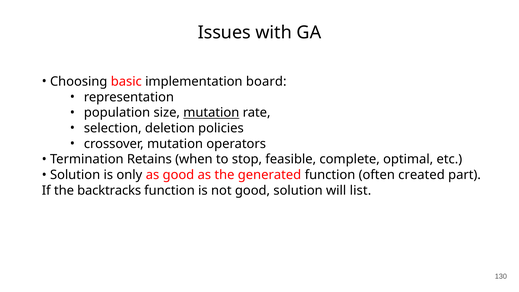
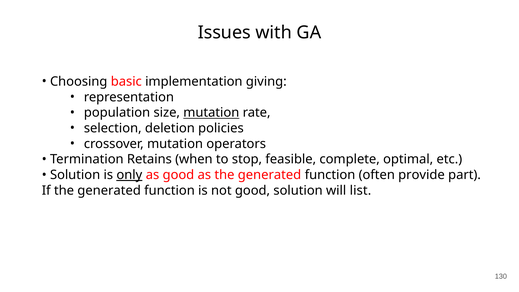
board: board -> giving
only underline: none -> present
created: created -> provide
If the backtracks: backtracks -> generated
